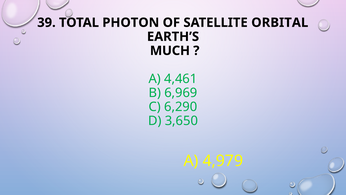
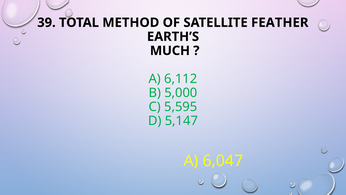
PHOTON: PHOTON -> METHOD
ORBITAL: ORBITAL -> FEATHER
4,461: 4,461 -> 6,112
6,969: 6,969 -> 5,000
6,290: 6,290 -> 5,595
3,650: 3,650 -> 5,147
4,979: 4,979 -> 6,047
